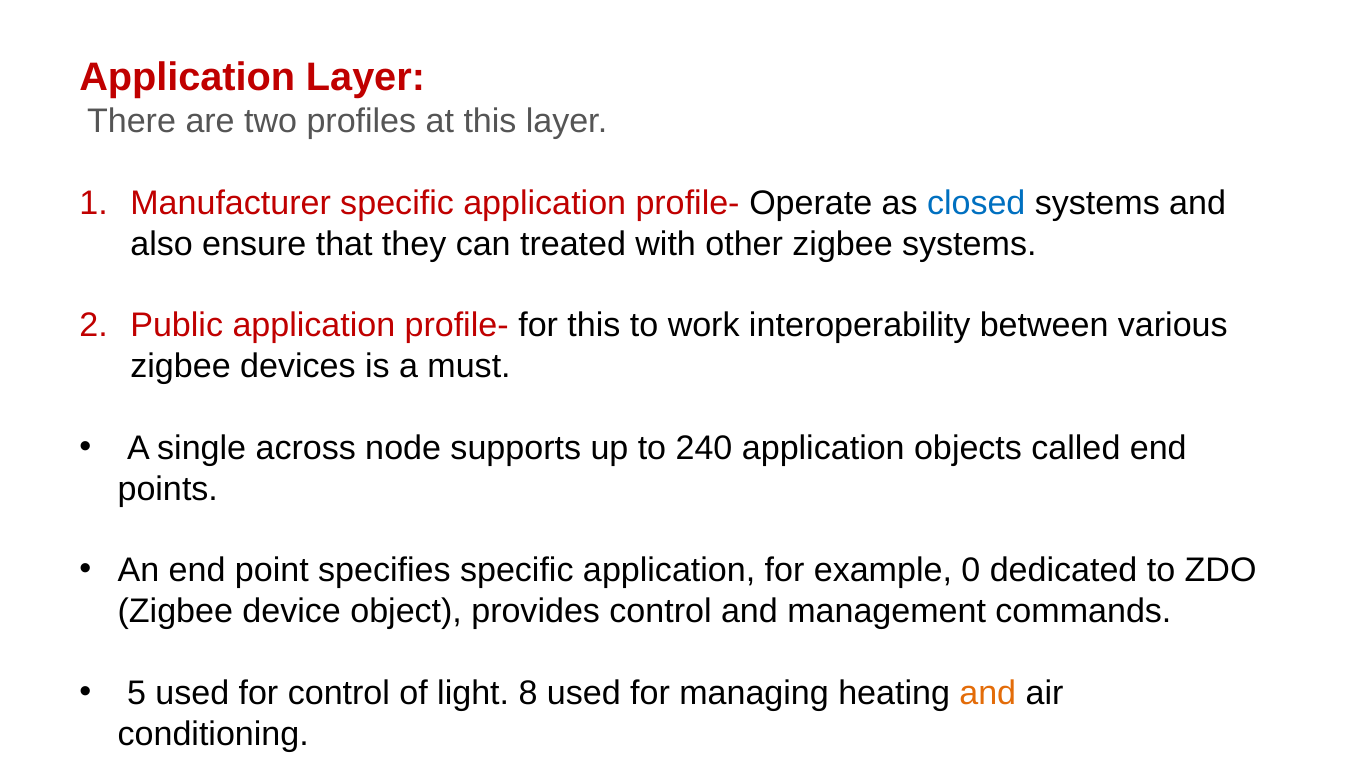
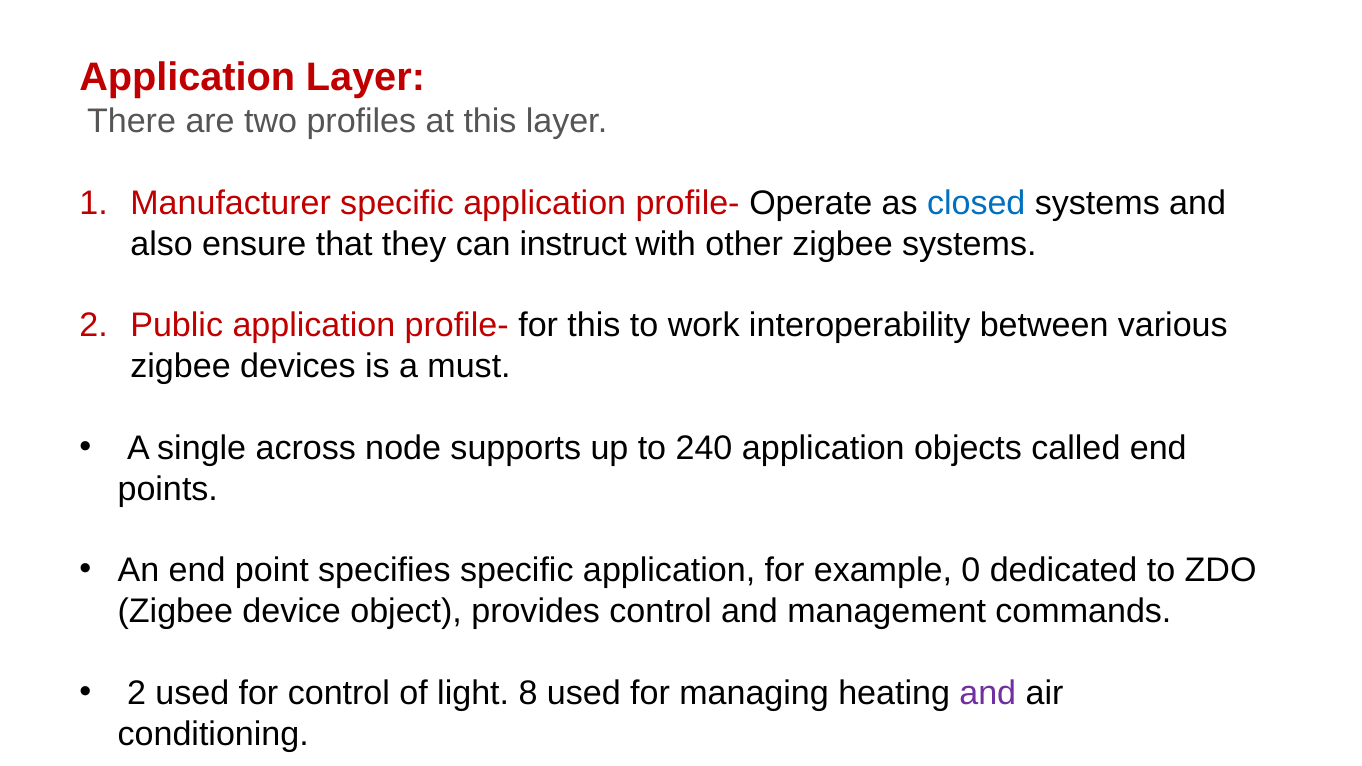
treated: treated -> instruct
5 at (137, 693): 5 -> 2
and at (988, 693) colour: orange -> purple
